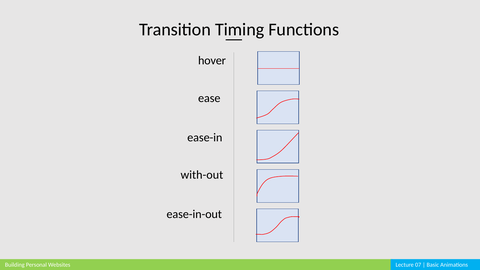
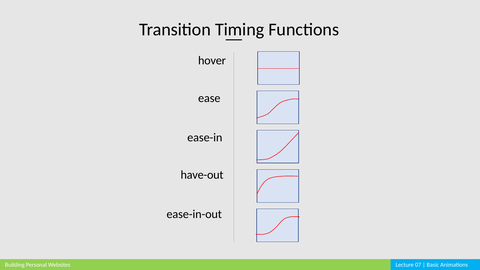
with-out: with-out -> have-out
